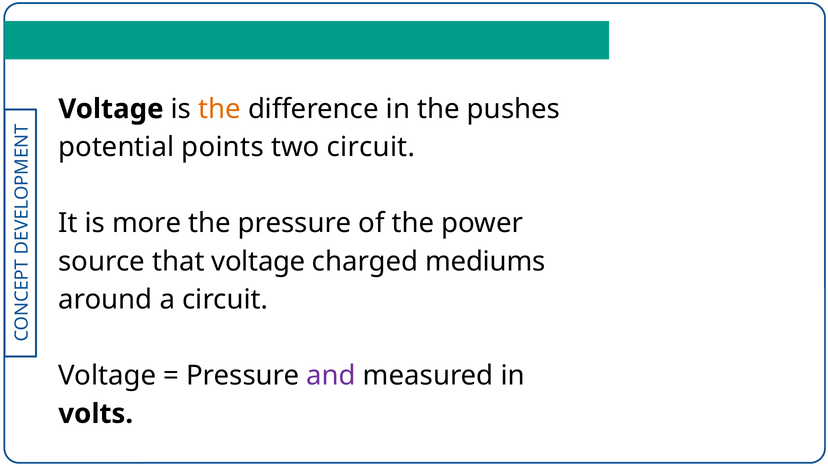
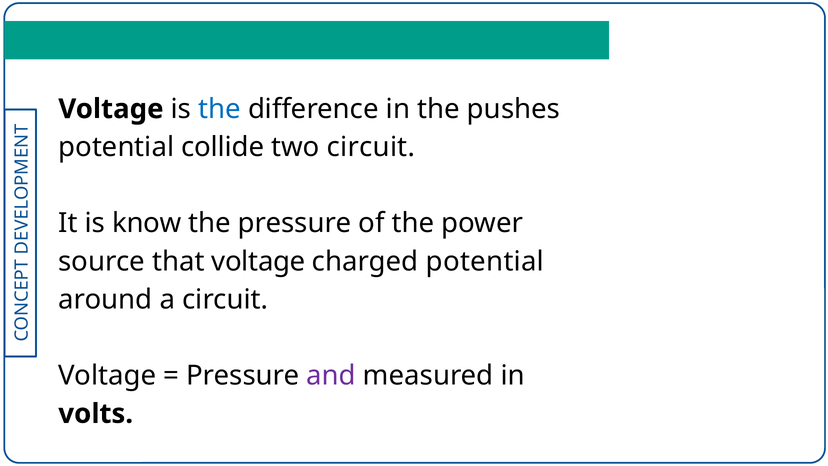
the at (220, 109) colour: orange -> blue
points: points -> collide
more: more -> know
charged mediums: mediums -> potential
